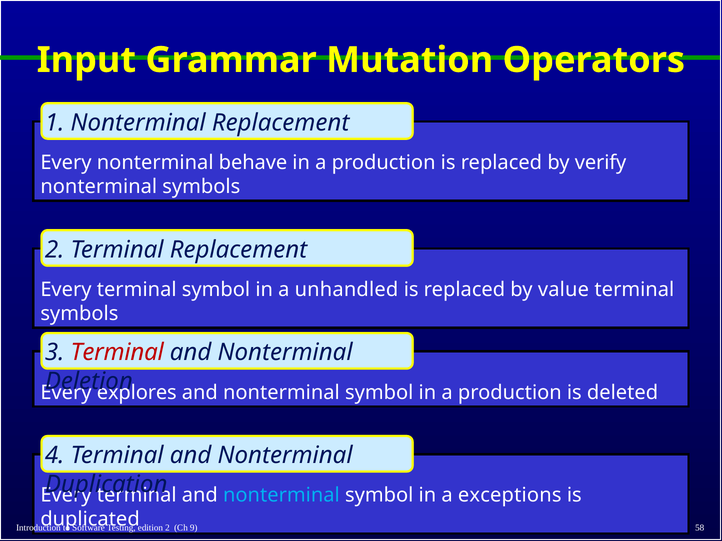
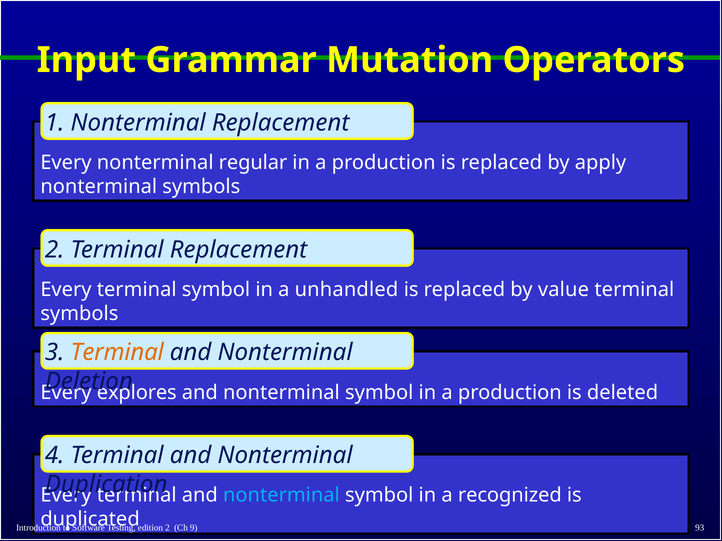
behave: behave -> regular
verify: verify -> apply
Terminal at (117, 353) colour: red -> orange
exceptions: exceptions -> recognized
58: 58 -> 93
